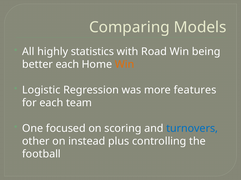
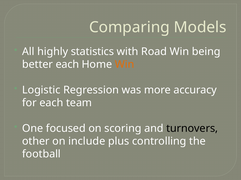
features: features -> accuracy
turnovers colour: blue -> black
instead: instead -> include
